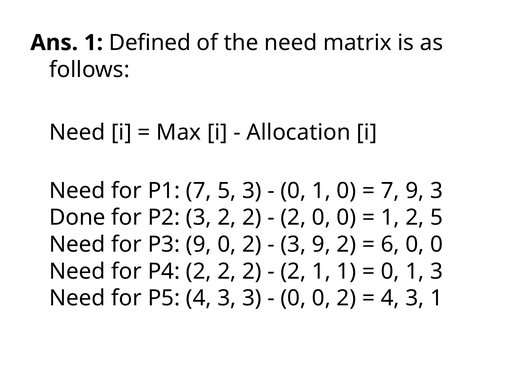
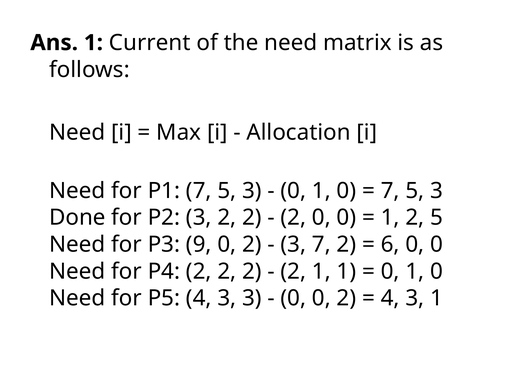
Defined: Defined -> Current
9 at (415, 191): 9 -> 5
3 9: 9 -> 7
3 at (437, 272): 3 -> 0
